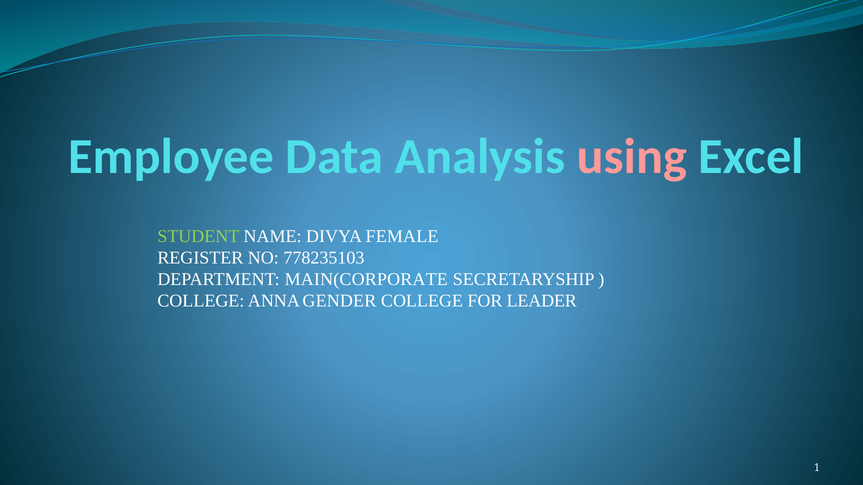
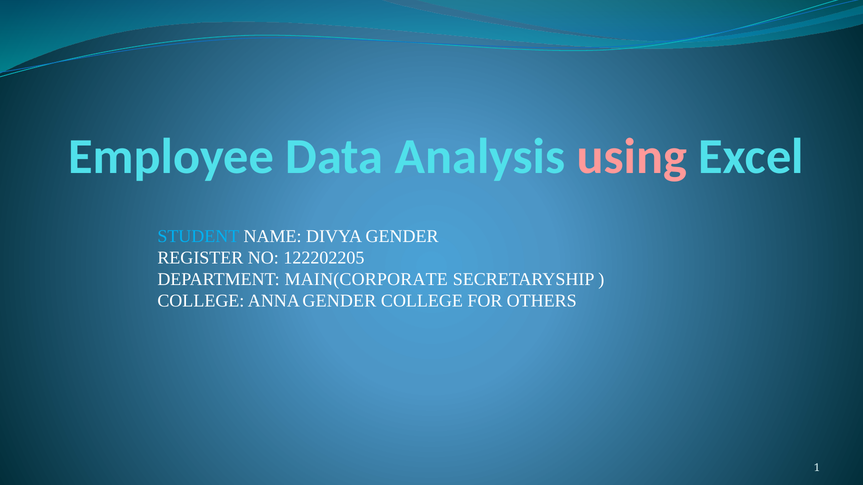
STUDENT colour: light green -> light blue
DIVYA FEMALE: FEMALE -> GENDER
778235103: 778235103 -> 122202205
LEADER: LEADER -> OTHERS
